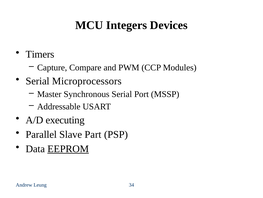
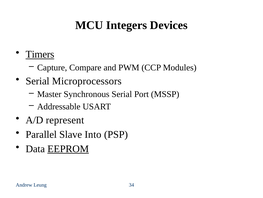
Timers underline: none -> present
executing: executing -> represent
Part: Part -> Into
